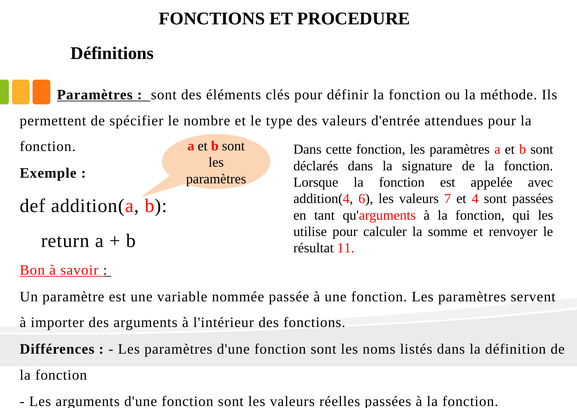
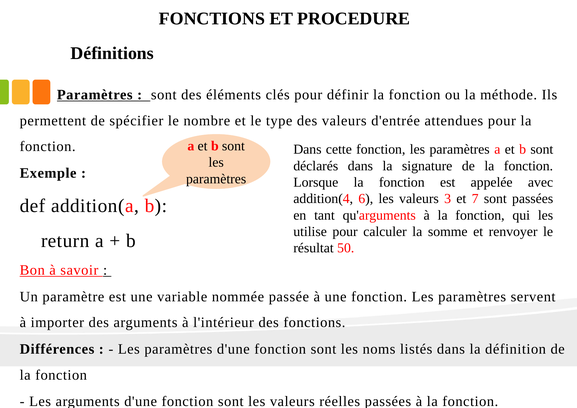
7: 7 -> 3
4: 4 -> 7
11: 11 -> 50
